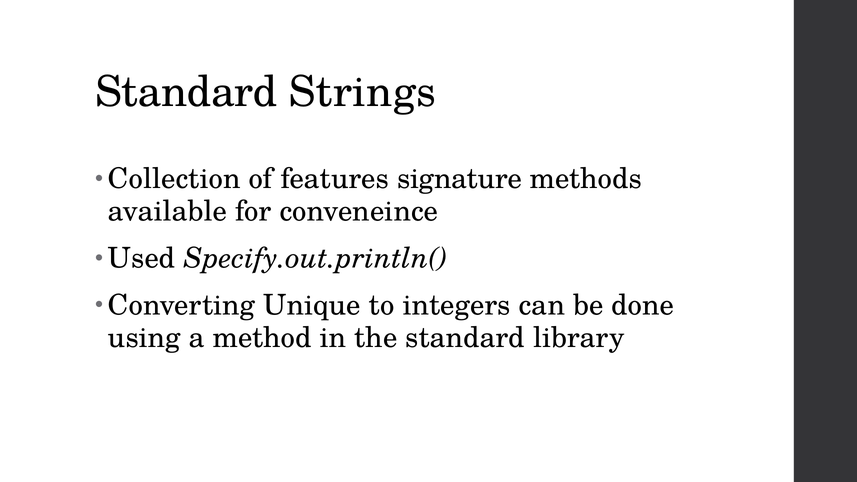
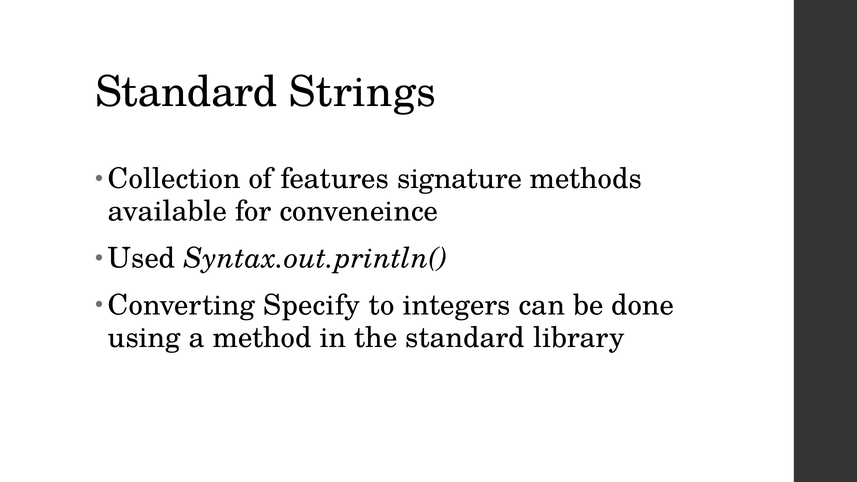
Specify.out.println(: Specify.out.println( -> Syntax.out.println(
Unique: Unique -> Specify
